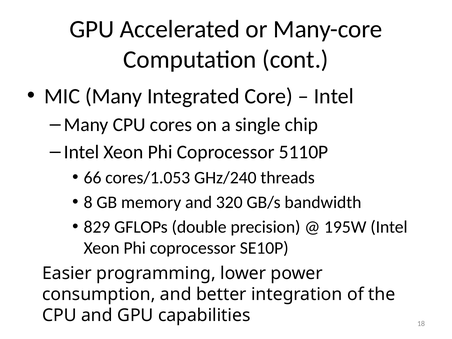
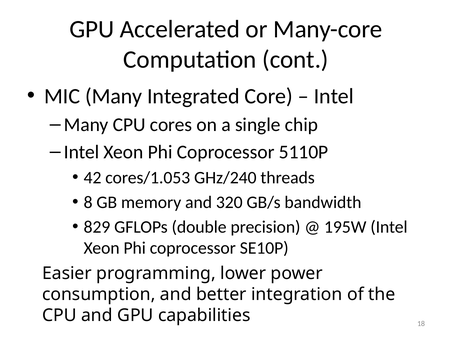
66: 66 -> 42
